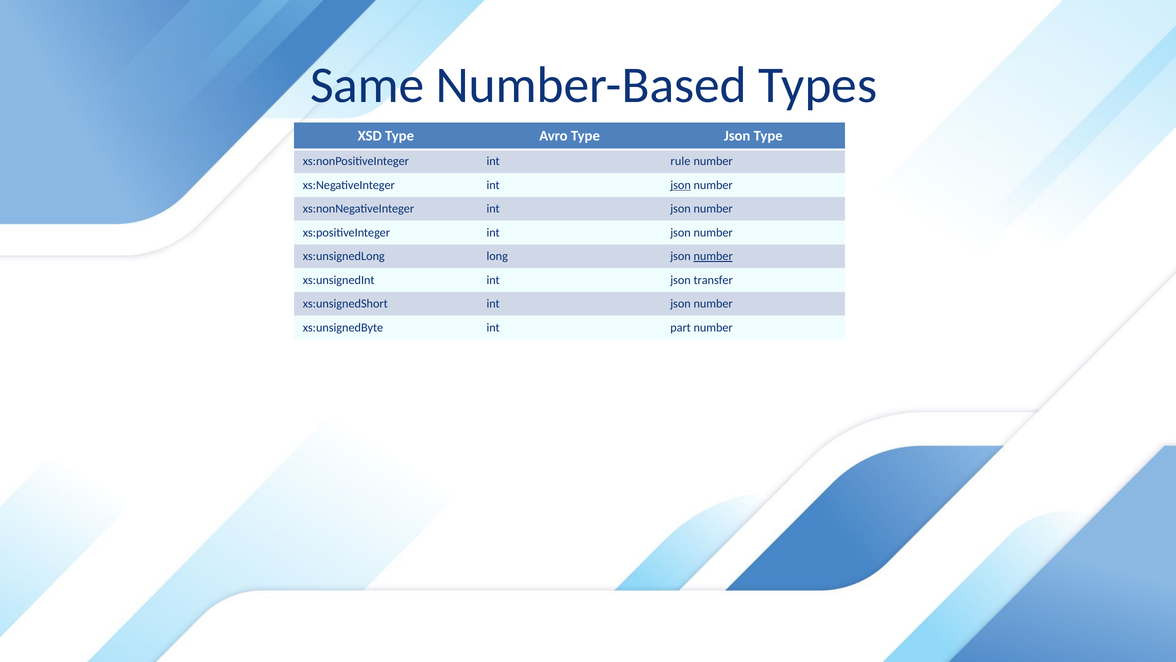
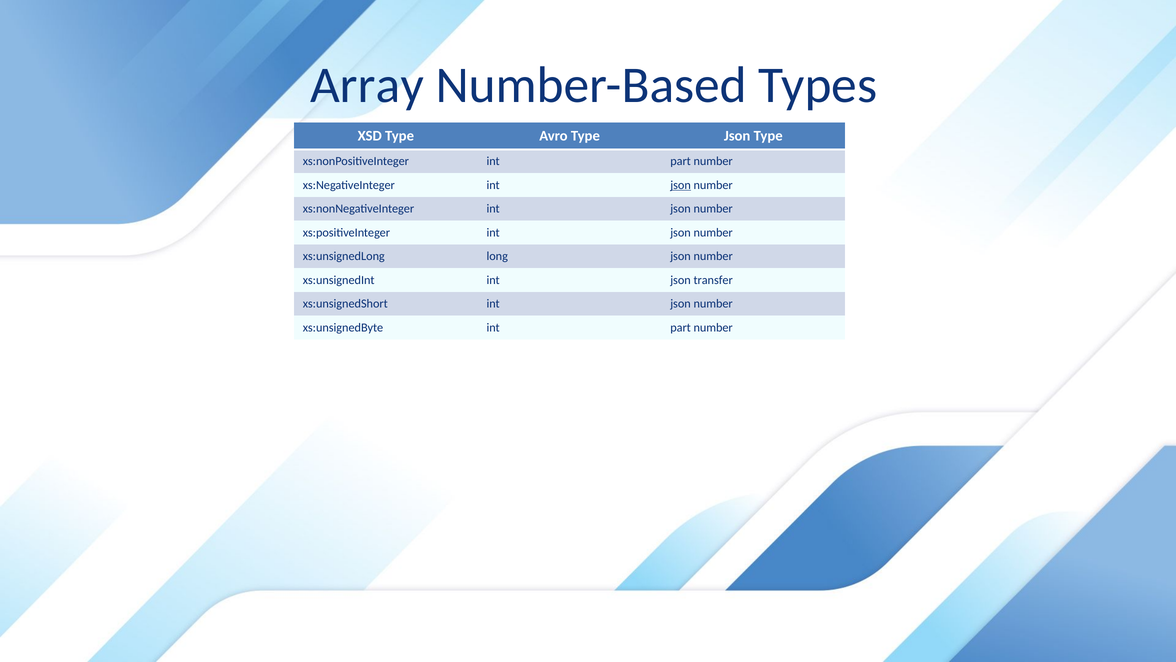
Same: Same -> Array
xs:nonPositiveInteger int rule: rule -> part
number at (713, 256) underline: present -> none
